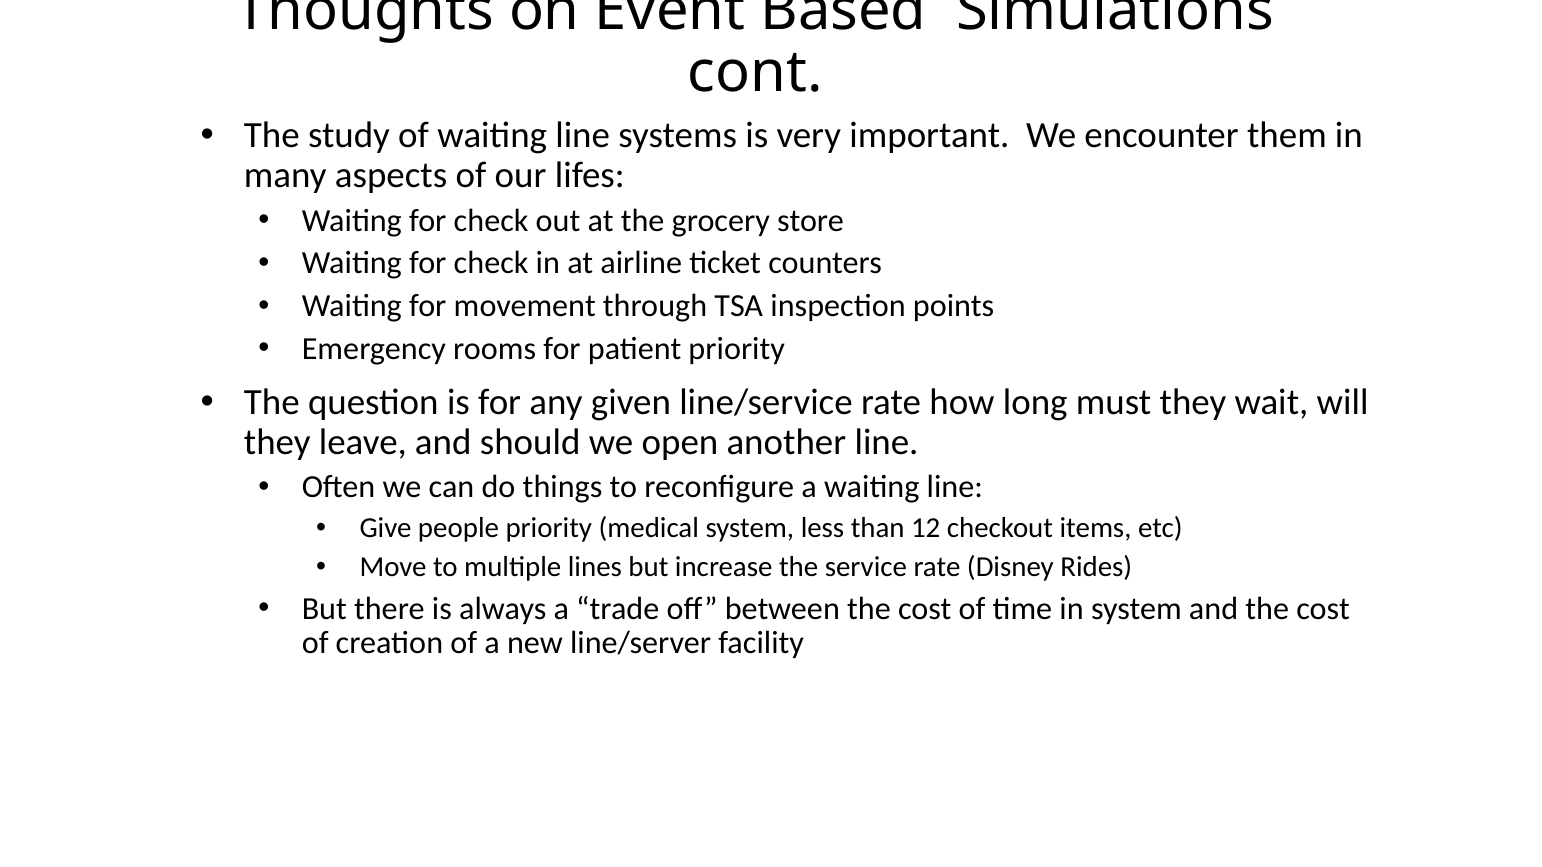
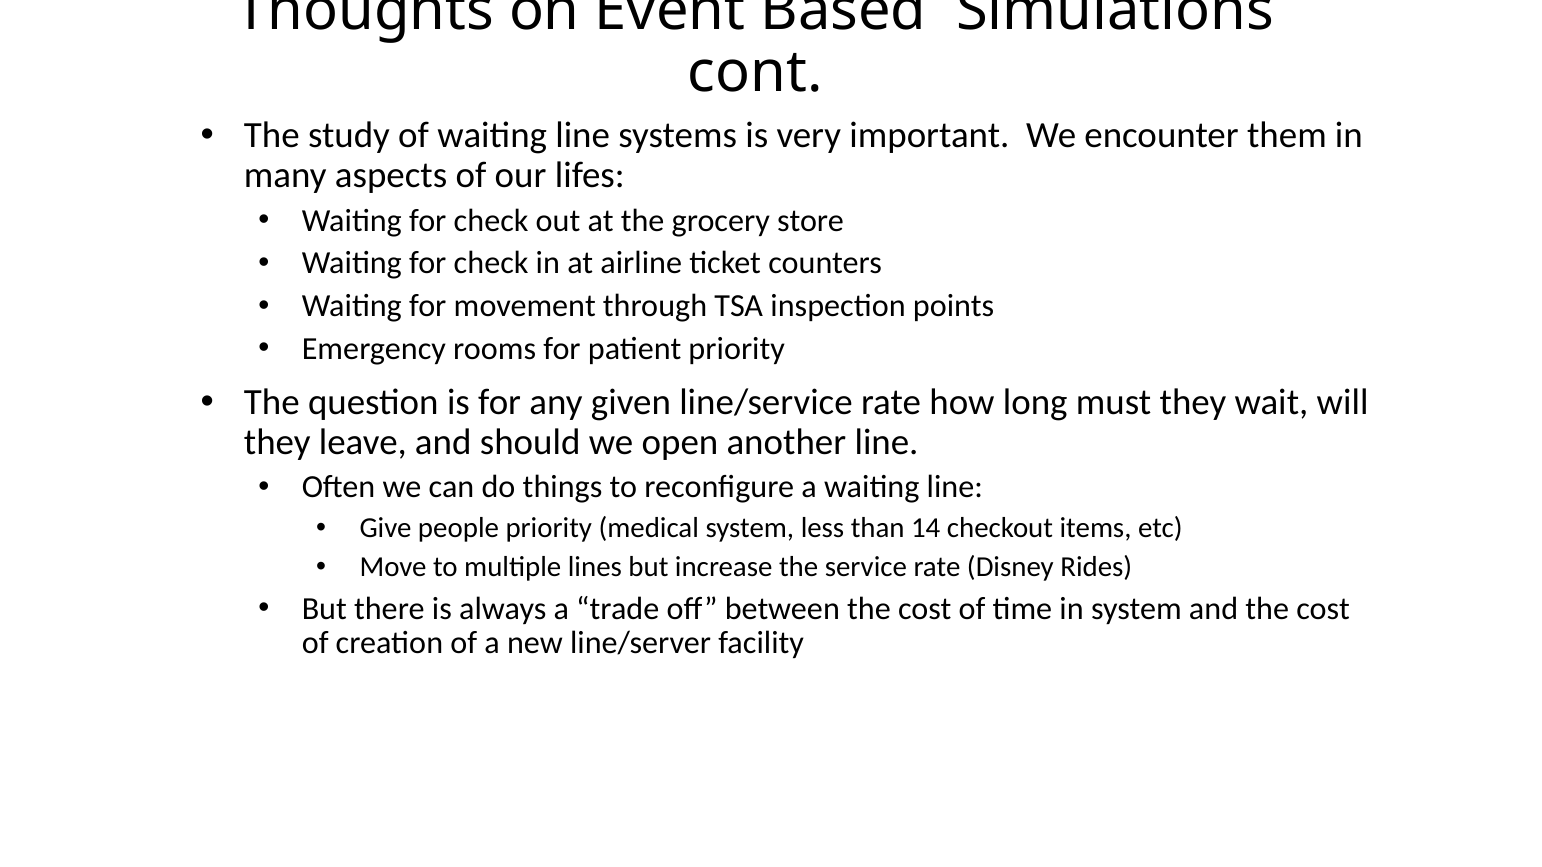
12: 12 -> 14
